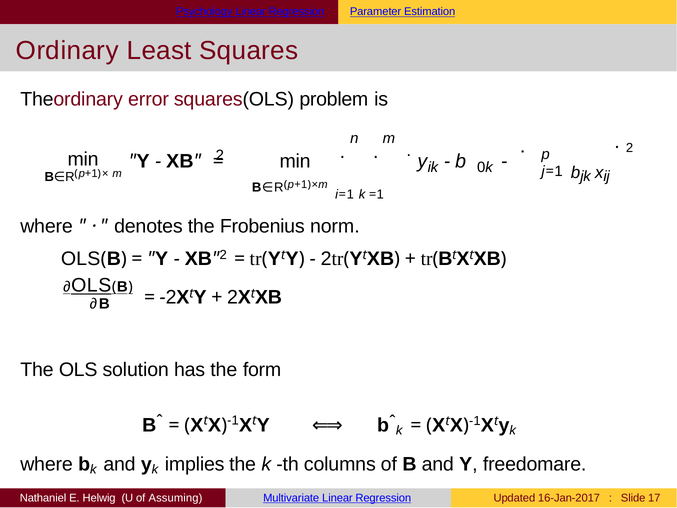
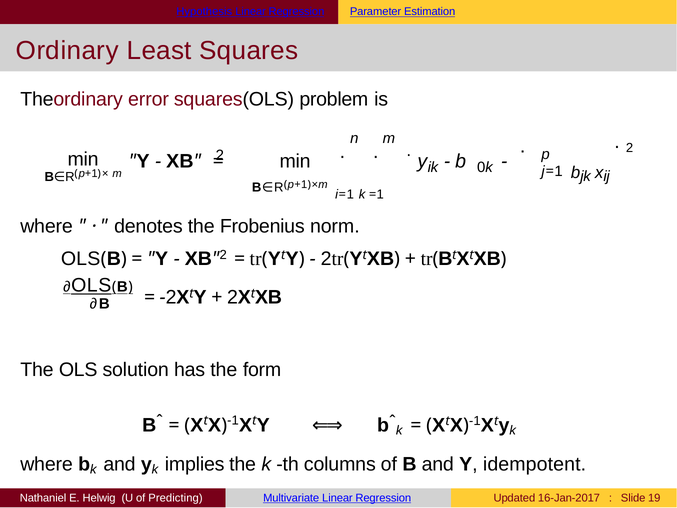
Psychology: Psychology -> Hypothesis
freedomare: freedomare -> idempotent
Assuming: Assuming -> Predicting
17: 17 -> 19
